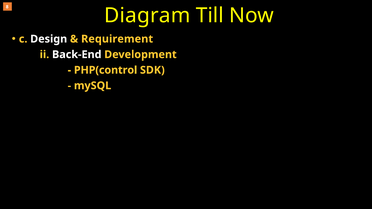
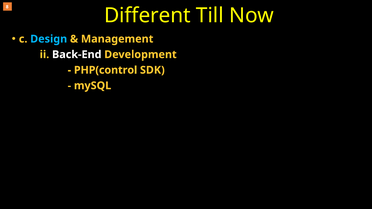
Diagram: Diagram -> Different
Design colour: white -> light blue
Requirement: Requirement -> Management
